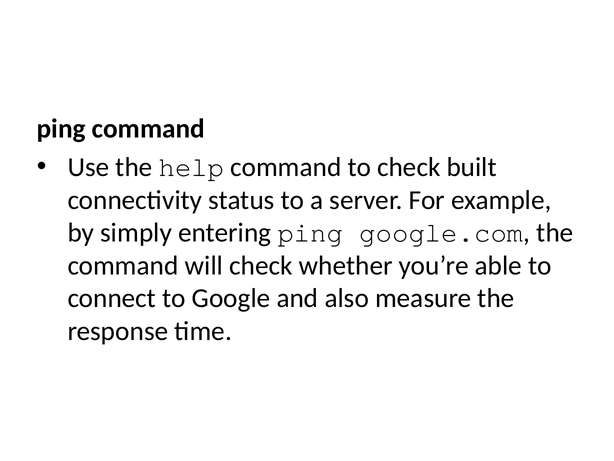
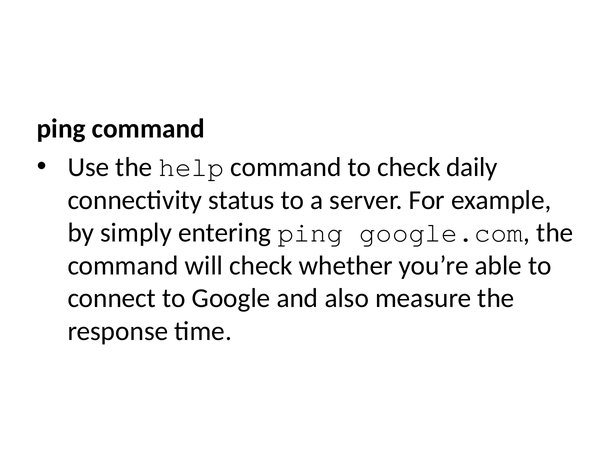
built: built -> daily
